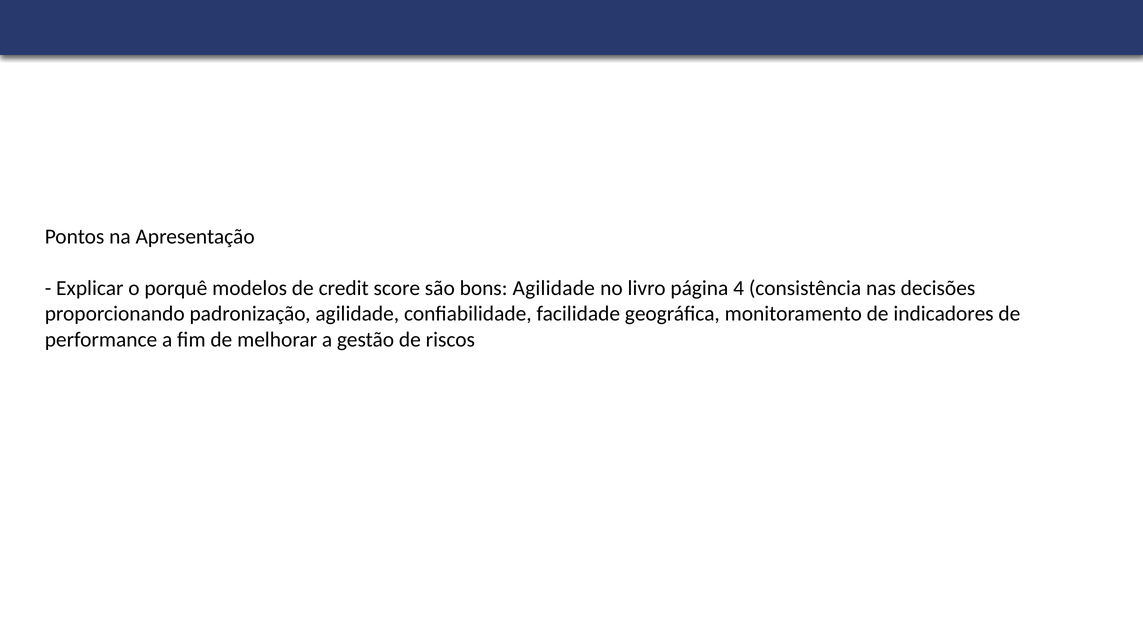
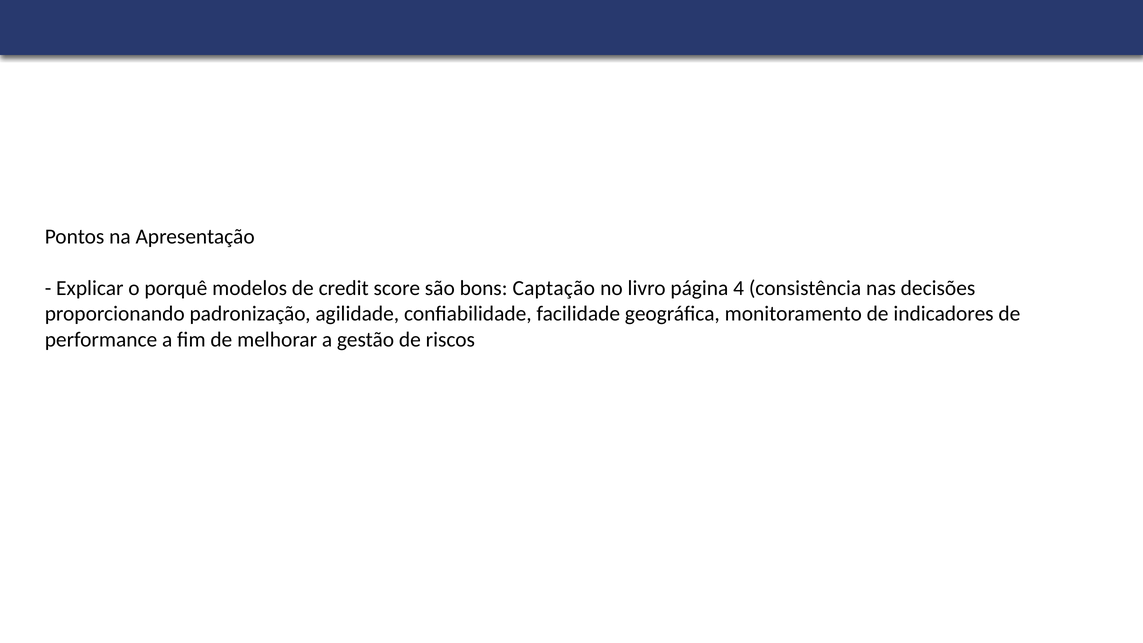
bons Agilidade: Agilidade -> Captação
